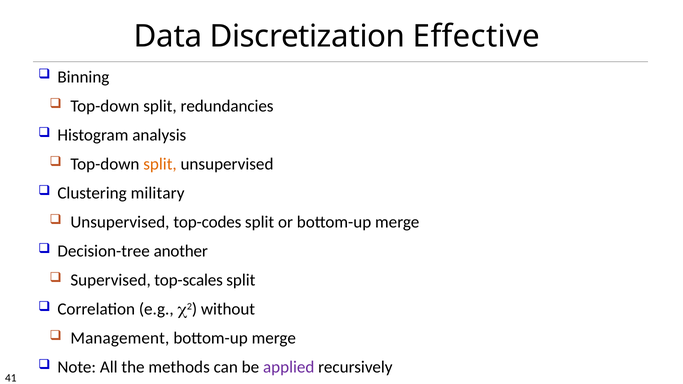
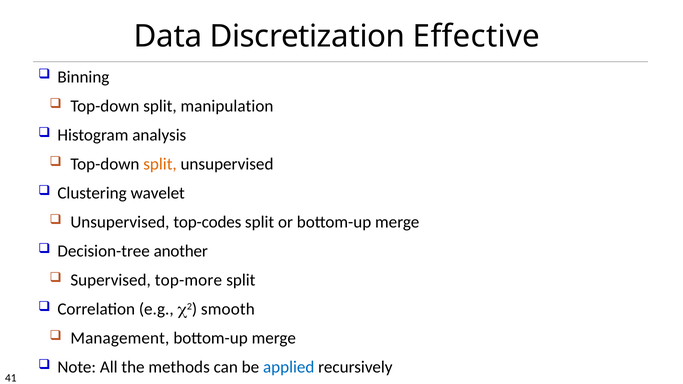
redundancies: redundancies -> manipulation
military: military -> wavelet
top-scales: top-scales -> top-more
without: without -> smooth
applied colour: purple -> blue
